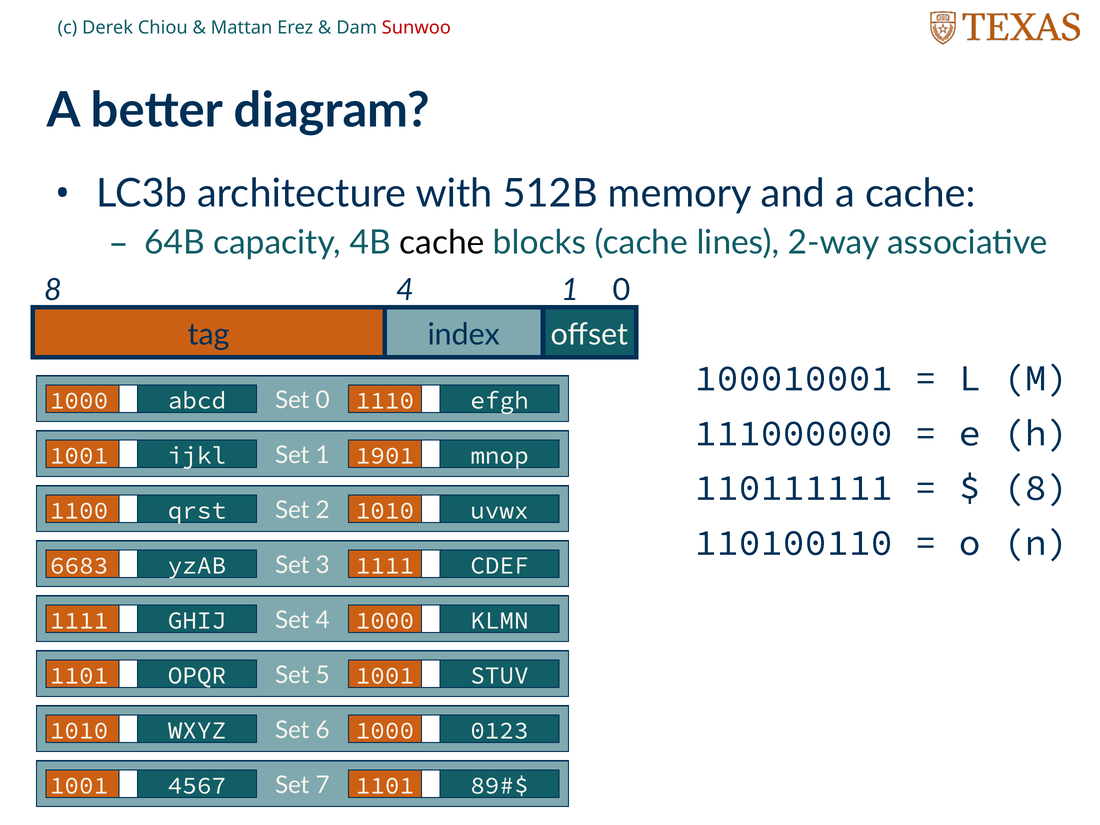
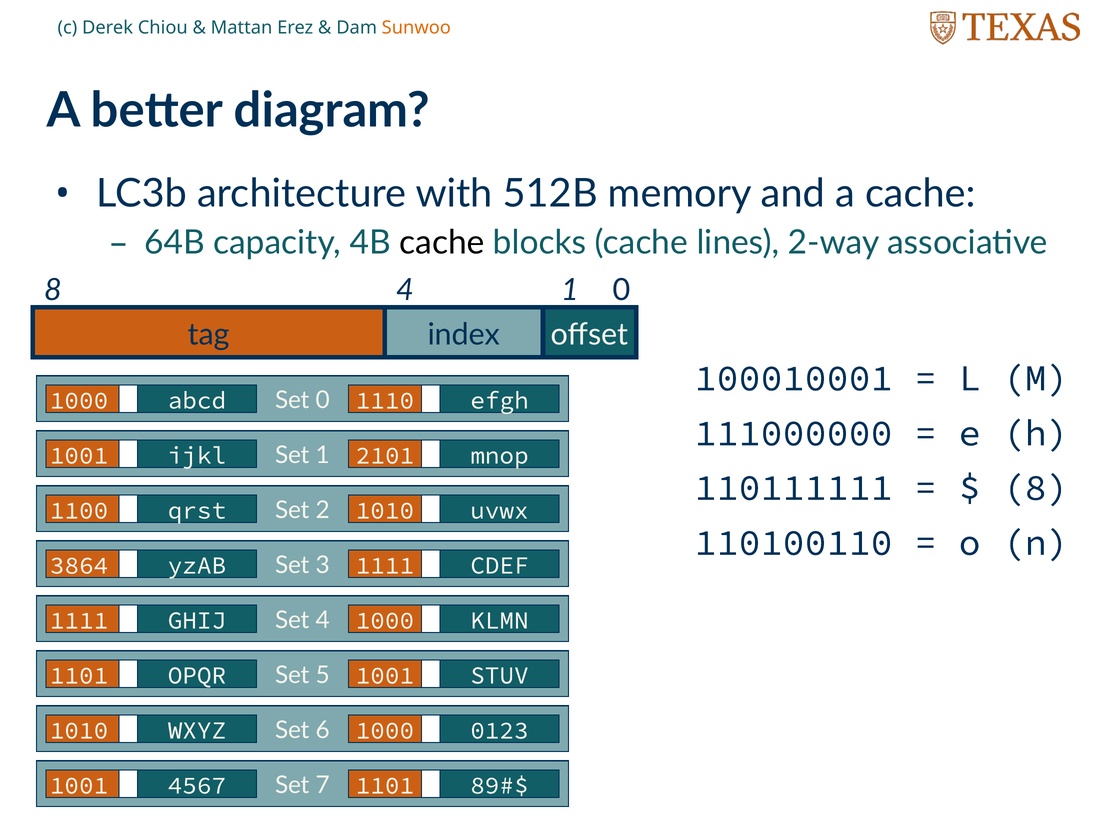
Sunwoo colour: red -> orange
1901: 1901 -> 2101
6683: 6683 -> 3864
